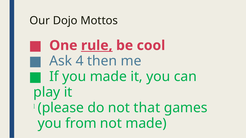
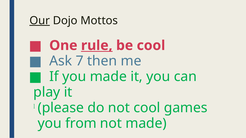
Our underline: none -> present
4: 4 -> 7
not that: that -> cool
